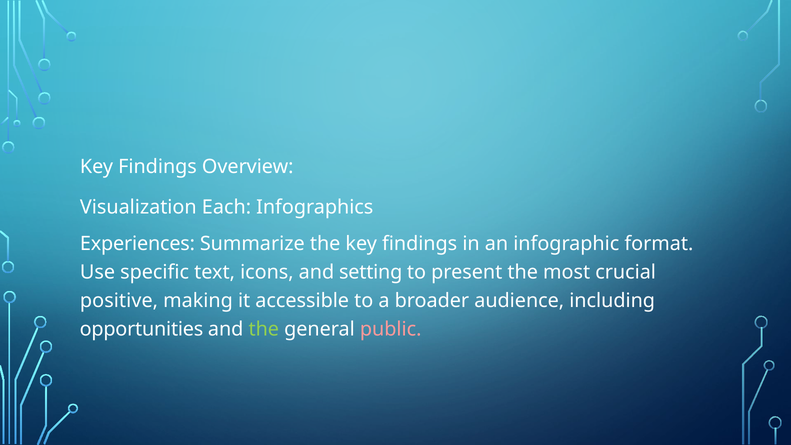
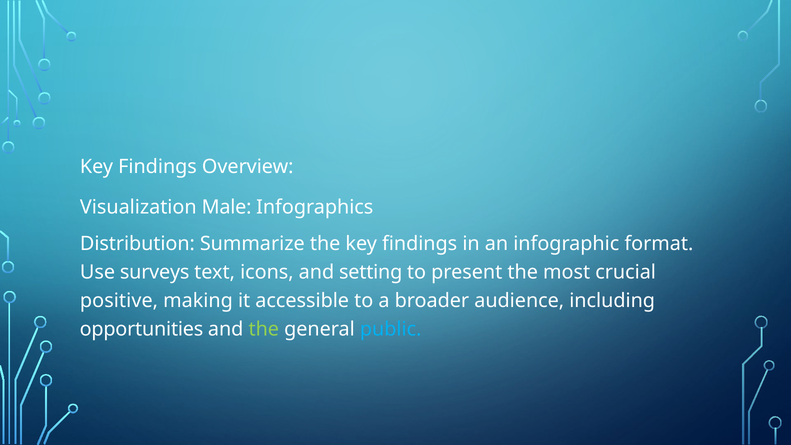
Each: Each -> Male
Experiences: Experiences -> Distribution
specific: specific -> surveys
public colour: pink -> light blue
